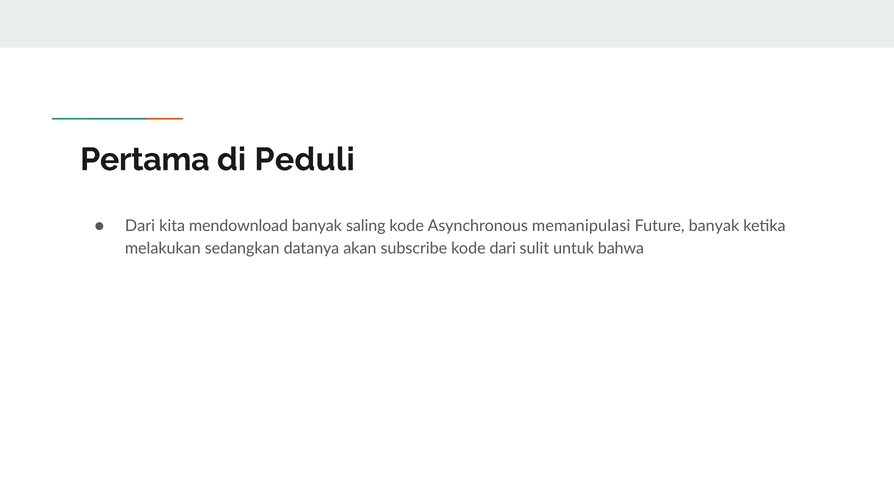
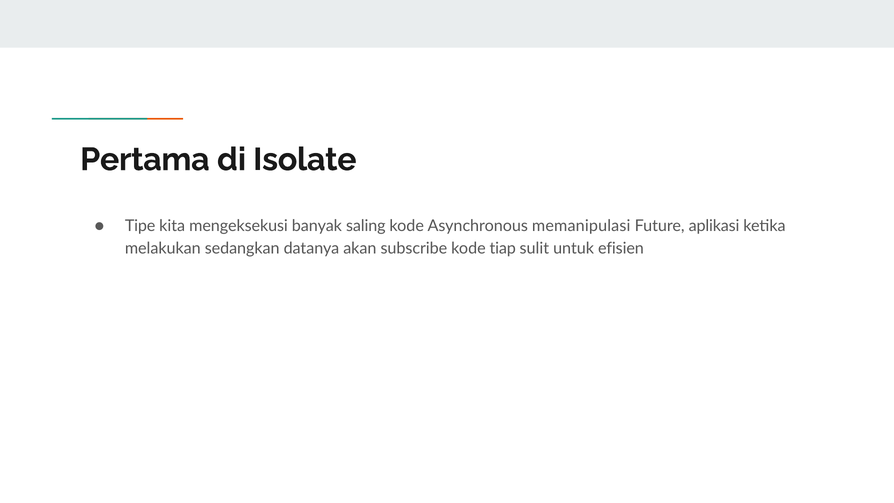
Peduli: Peduli -> Isolate
Dari at (140, 226): Dari -> Tipe
mendownload: mendownload -> mengeksekusi
Future banyak: banyak -> aplikasi
kode dari: dari -> tiap
bahwa: bahwa -> efisien
